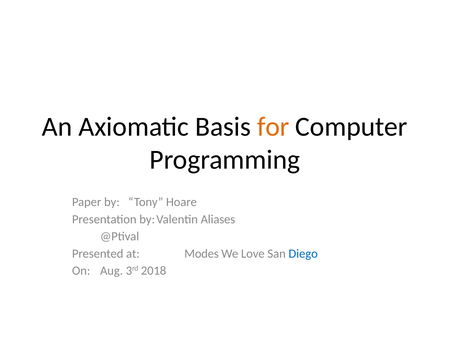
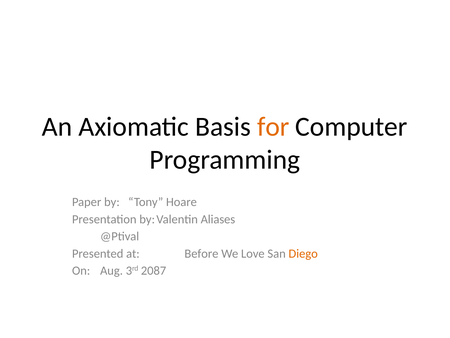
Modes: Modes -> Before
Diego colour: blue -> orange
2018: 2018 -> 2087
